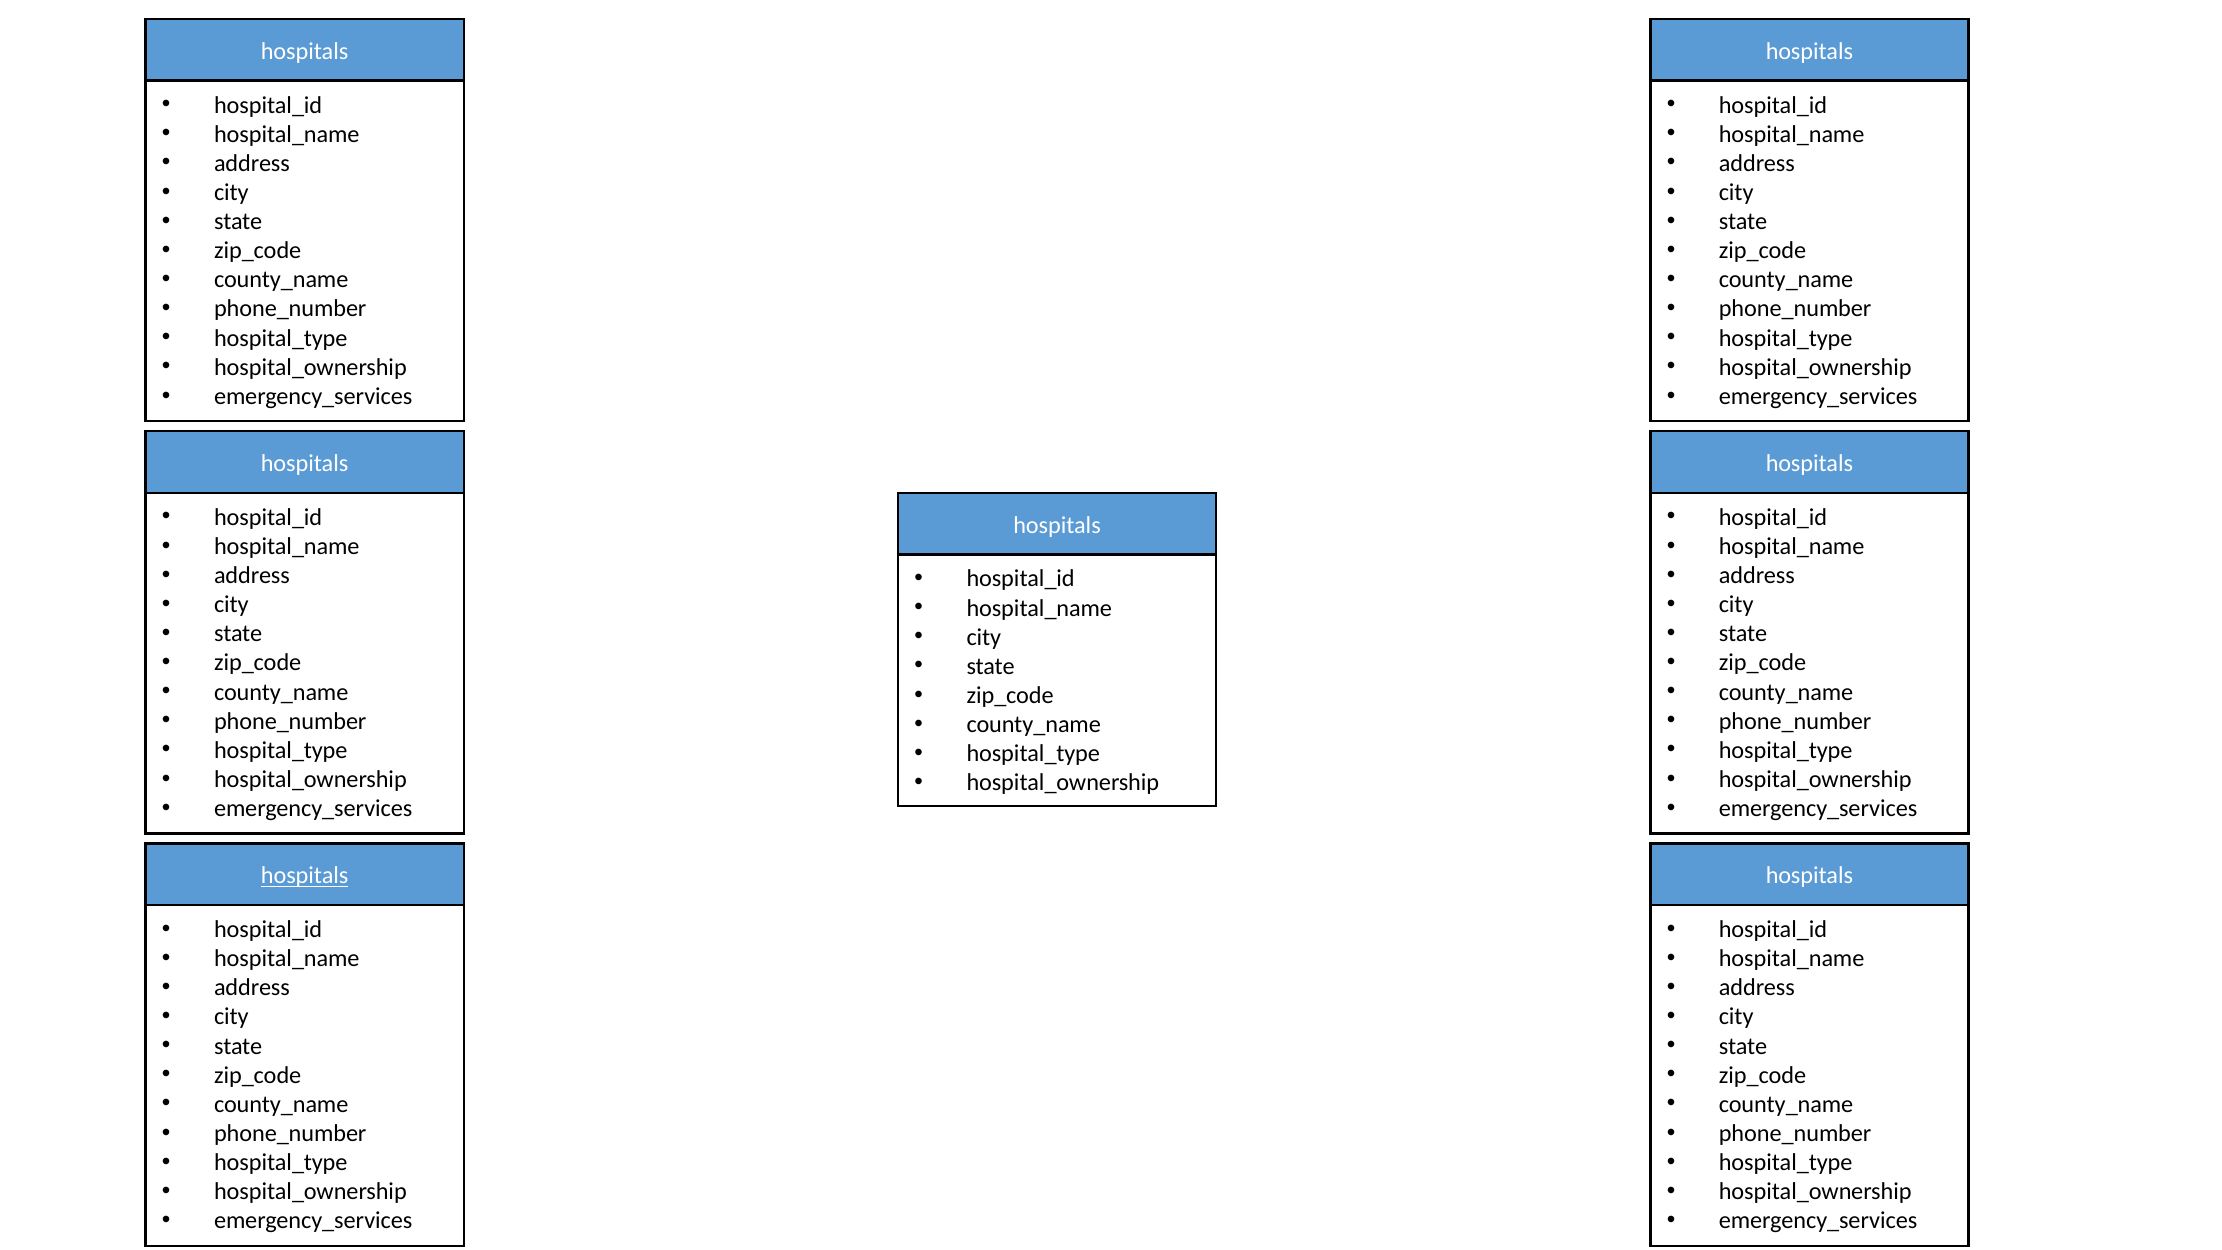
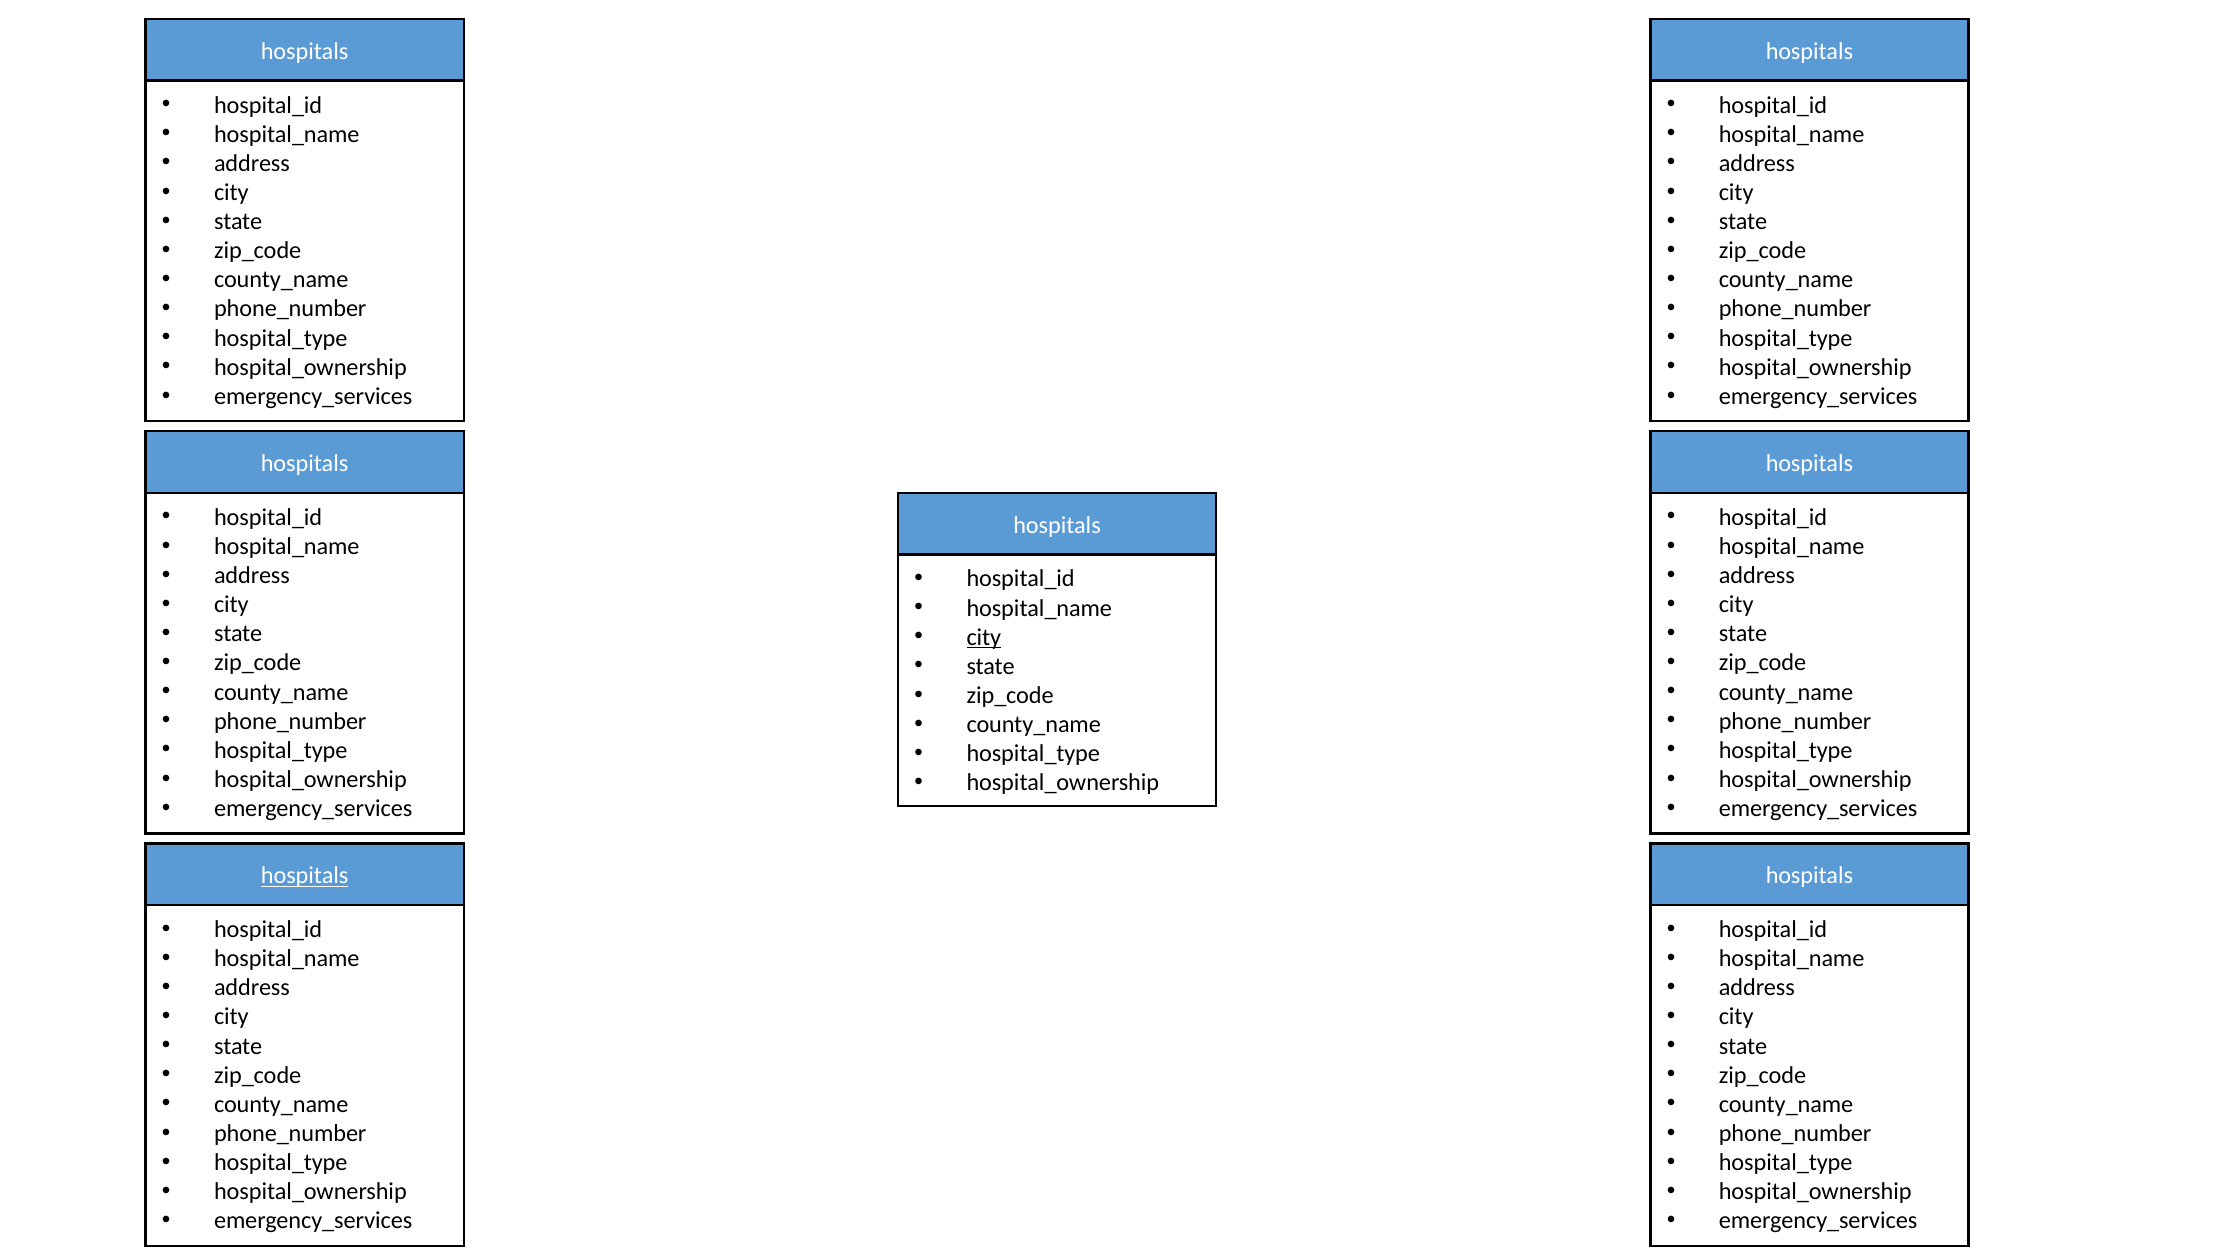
city at (984, 637) underline: none -> present
